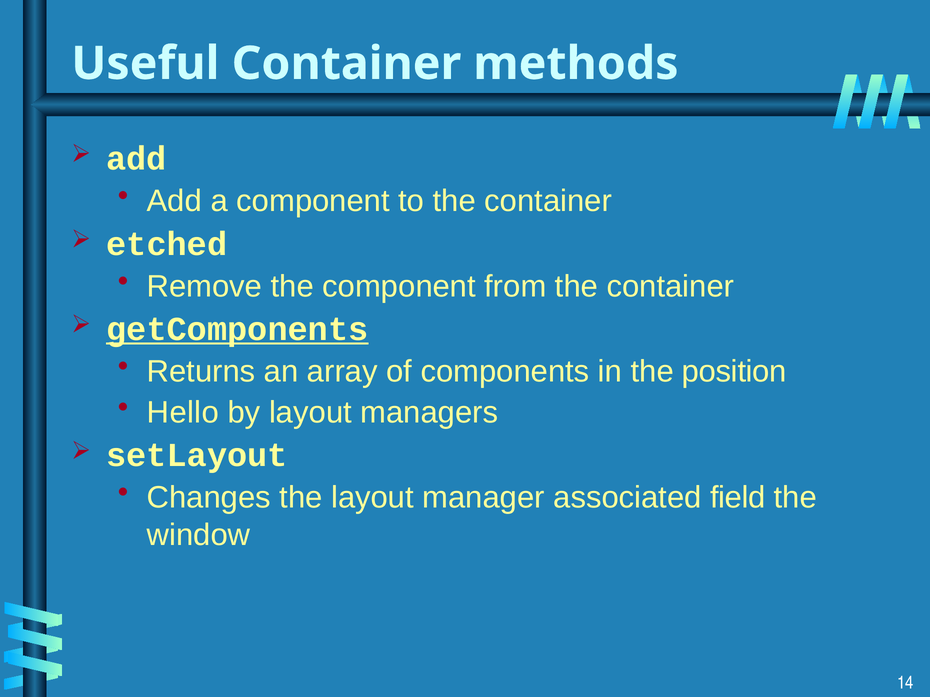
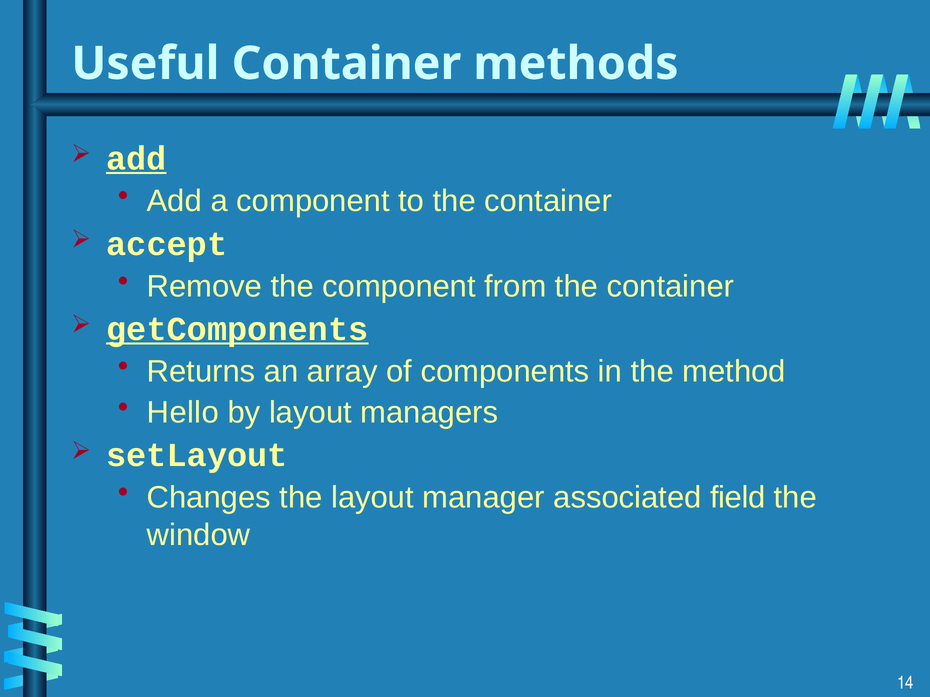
add at (136, 159) underline: none -> present
etched: etched -> accept
position: position -> method
